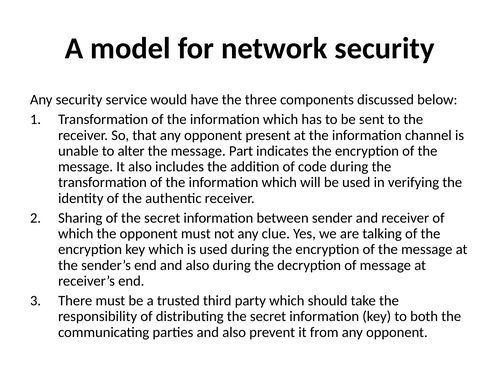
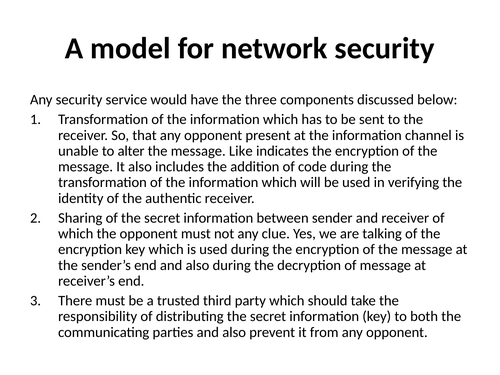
Part: Part -> Like
